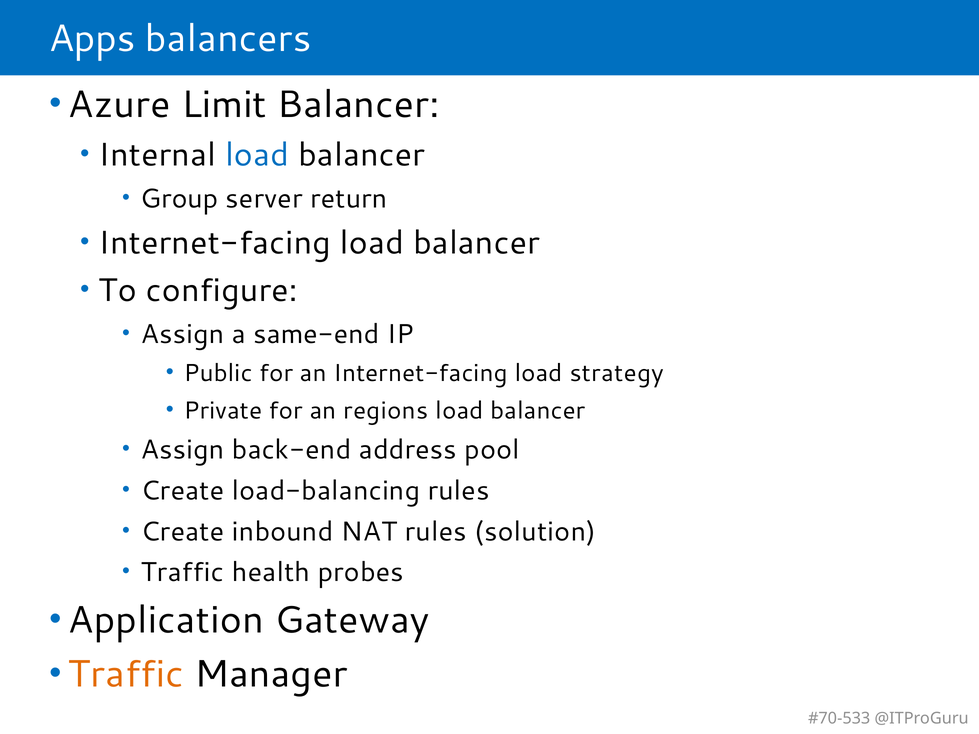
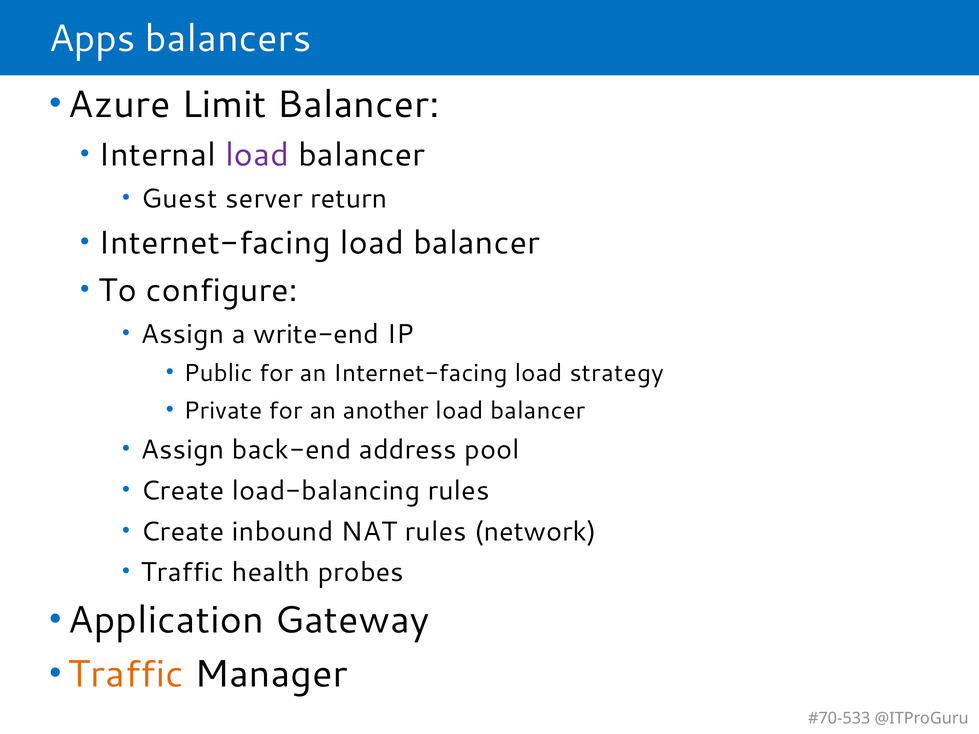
load at (257, 155) colour: blue -> purple
Group: Group -> Guest
same-end: same-end -> write-end
regions: regions -> another
solution: solution -> network
